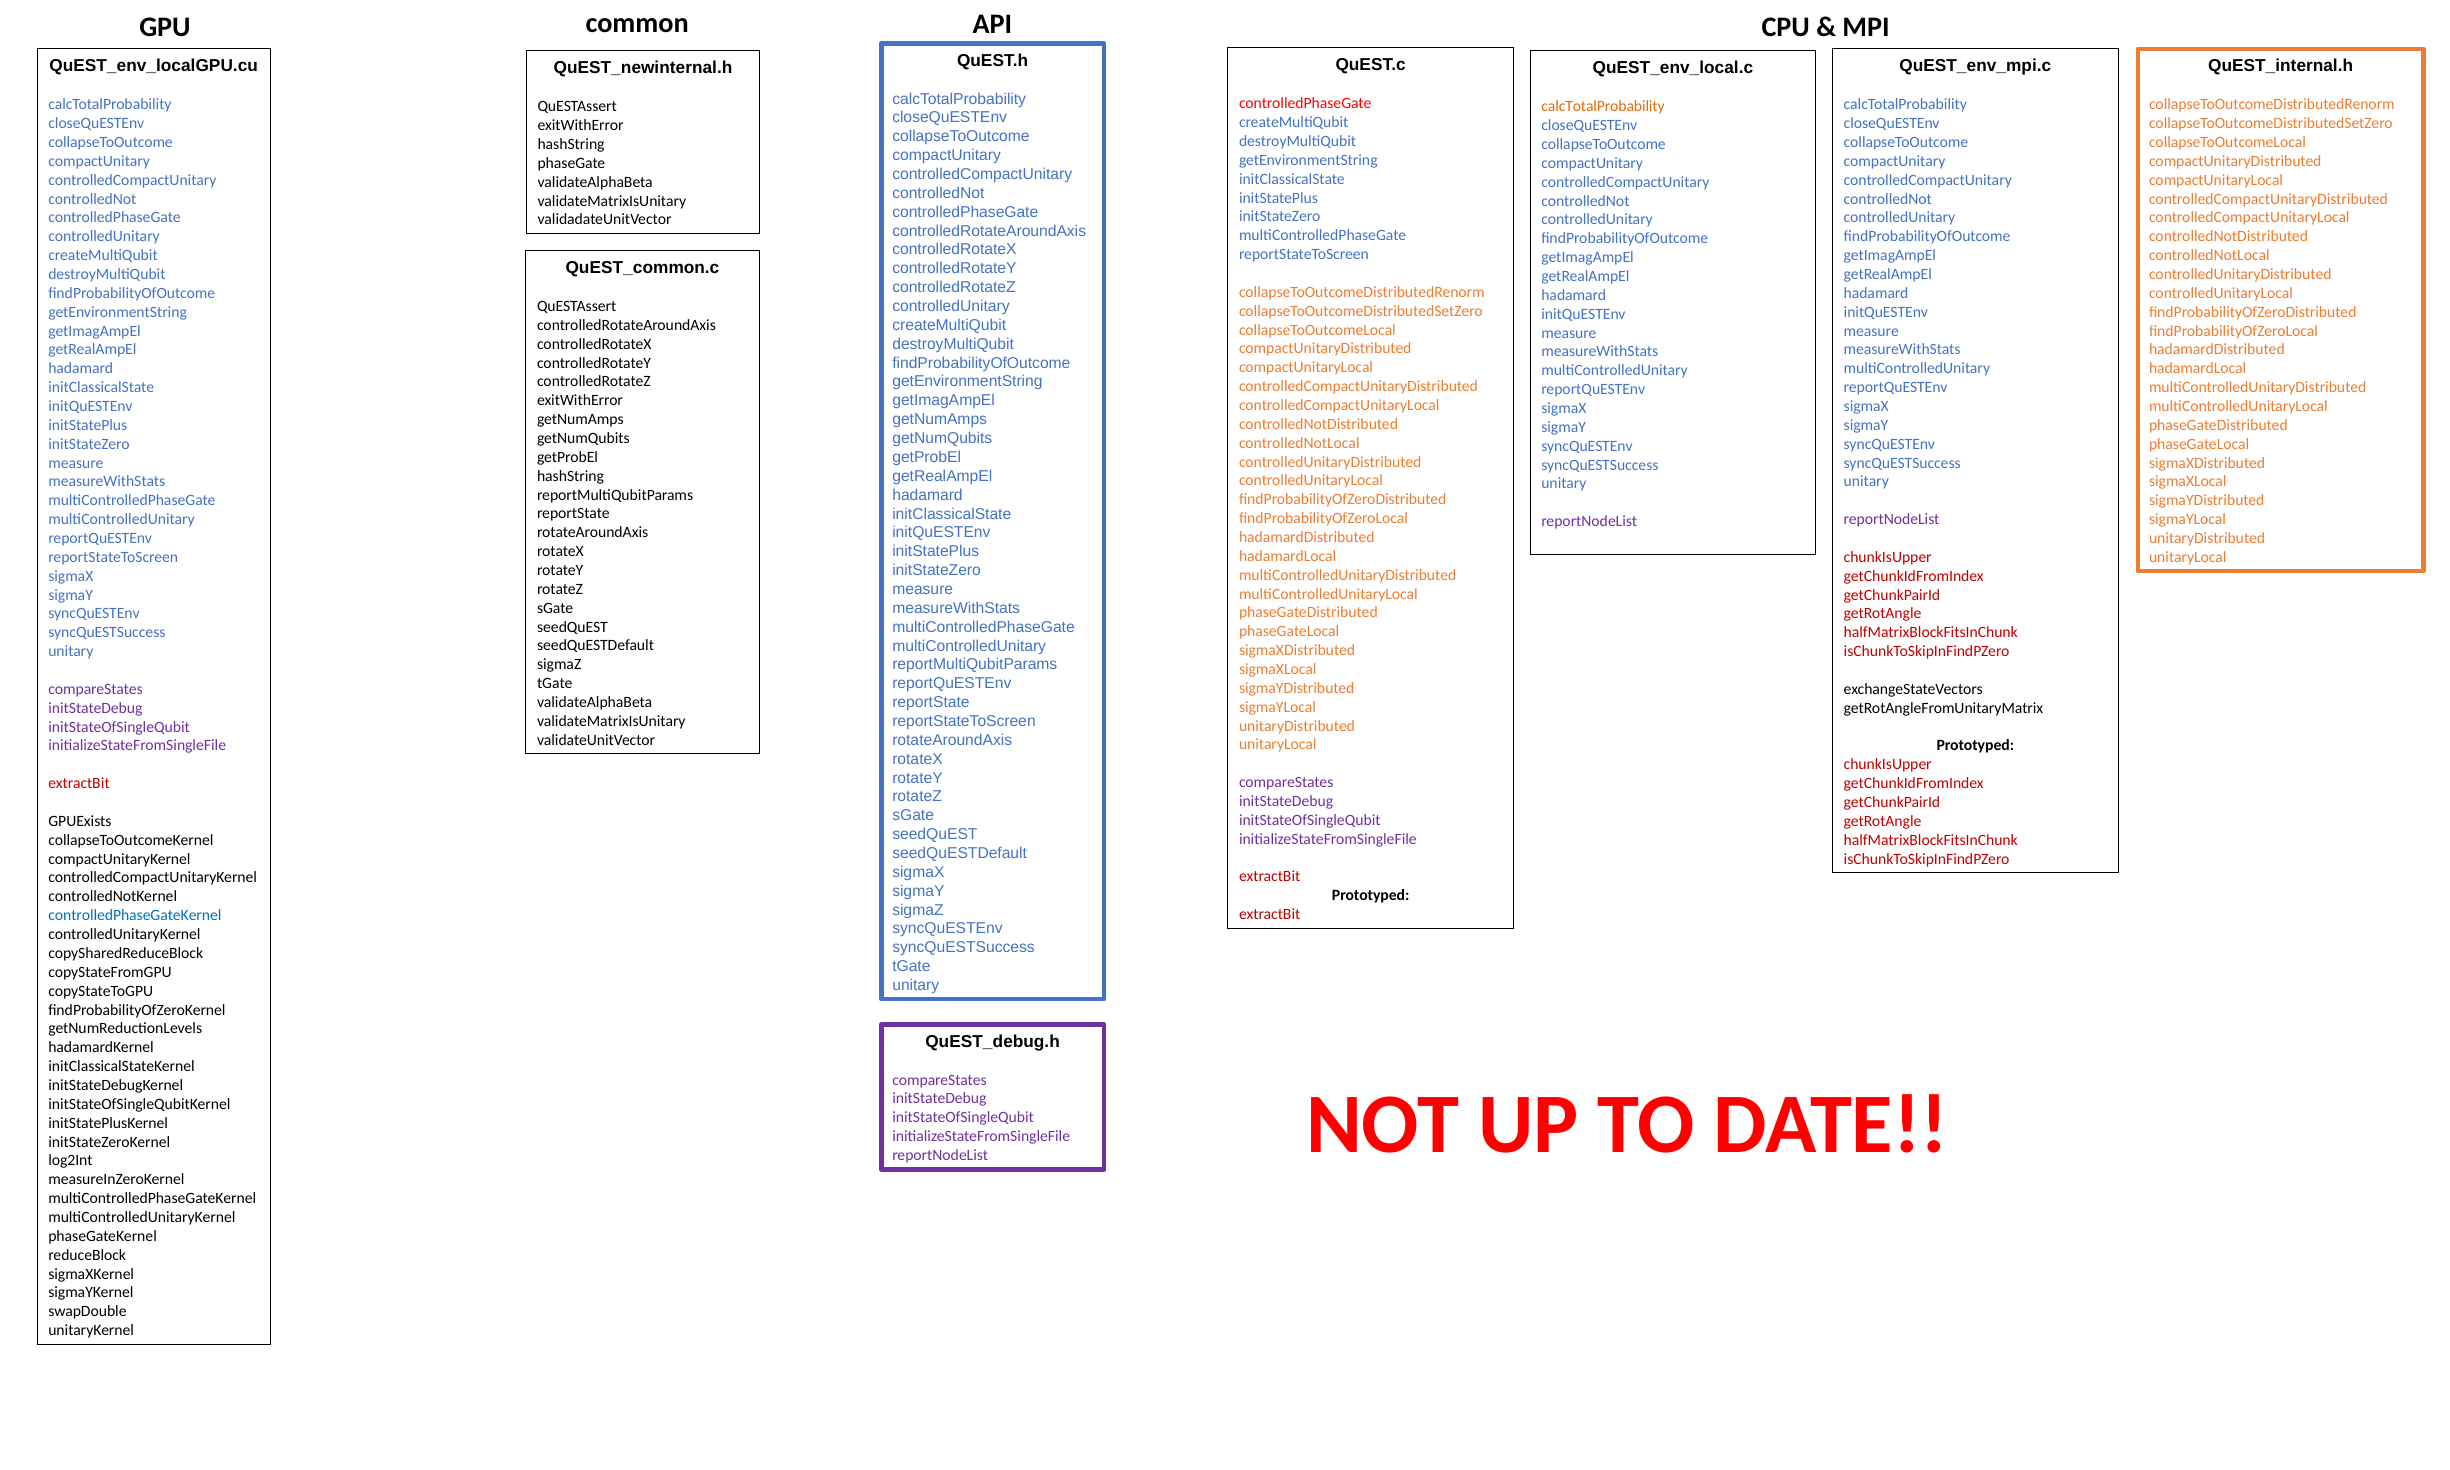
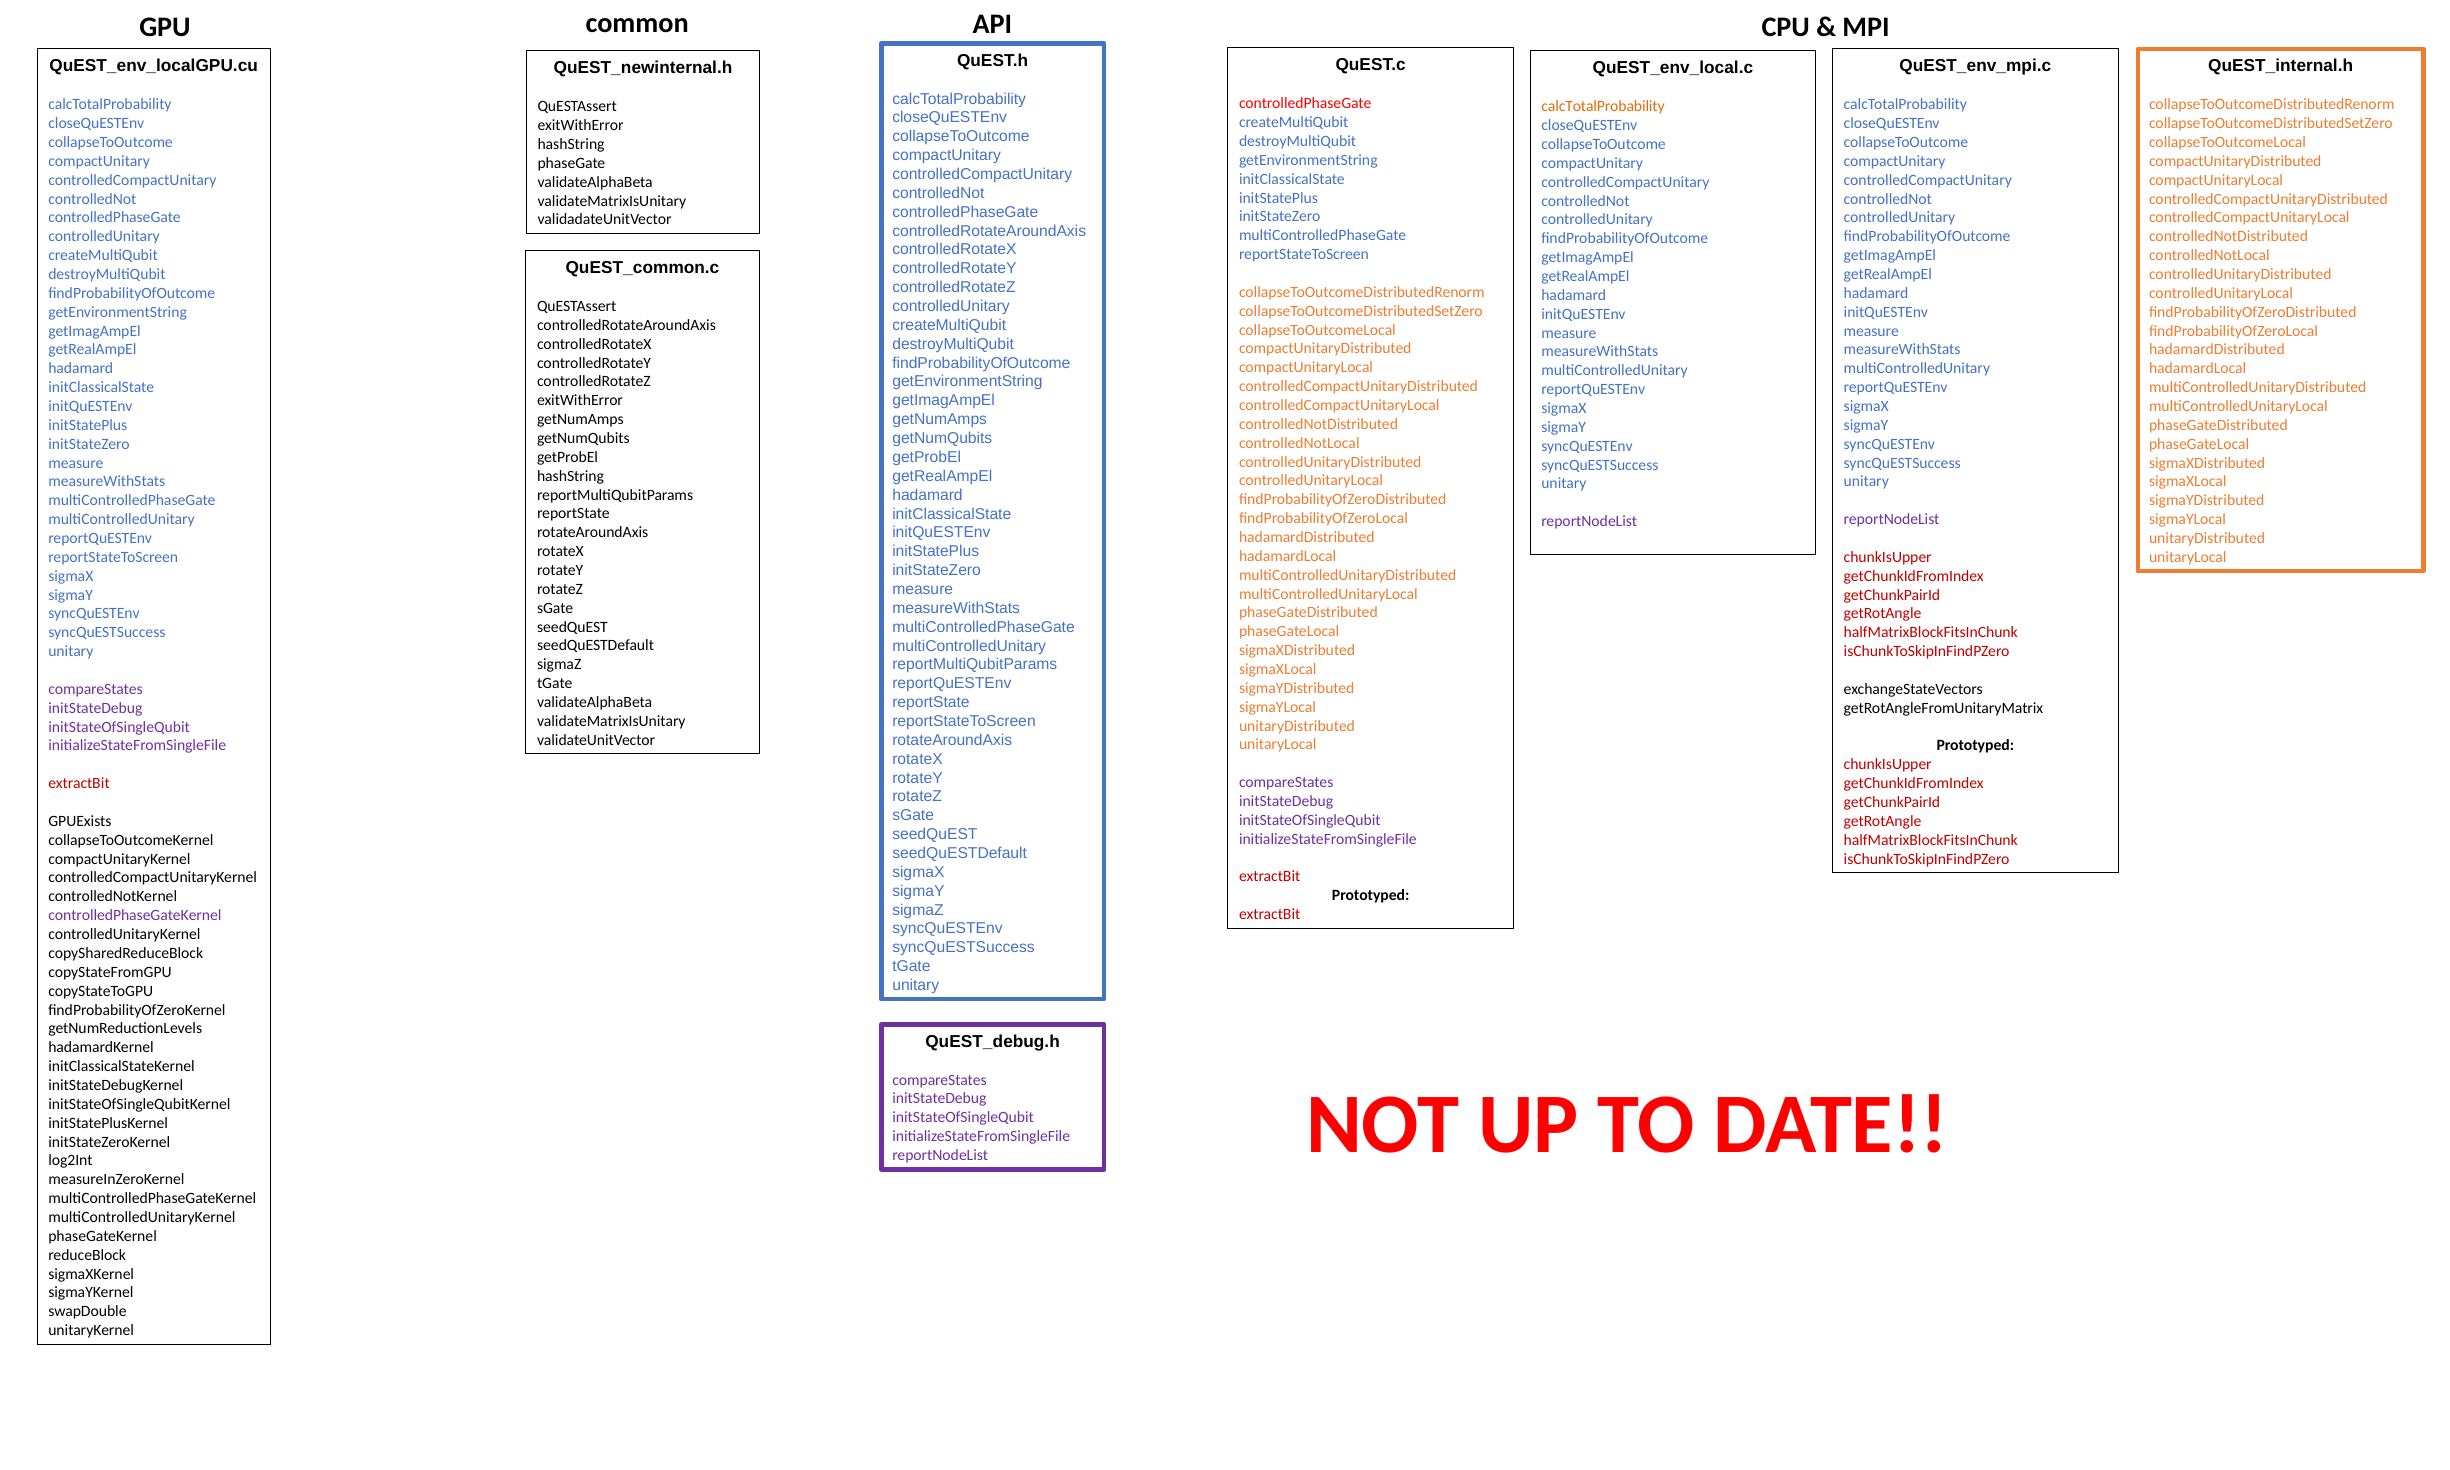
controlledPhaseGateKernel colour: blue -> purple
